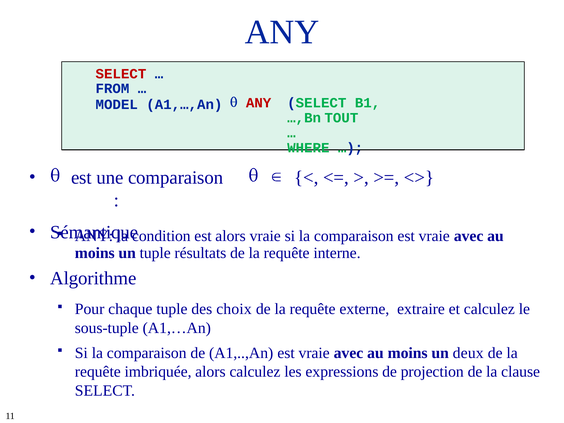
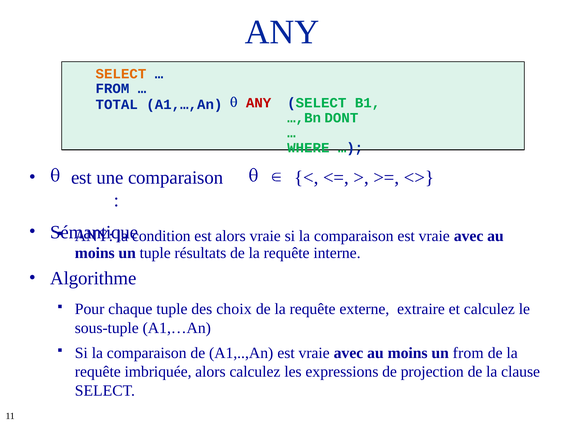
SELECT at (121, 74) colour: red -> orange
MODEL: MODEL -> TOTAL
TOUT: TOUT -> DONT
un deux: deux -> from
